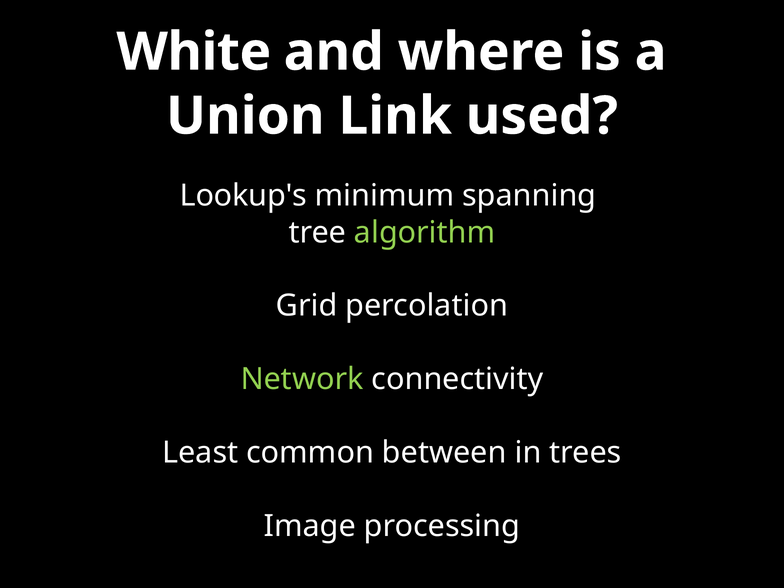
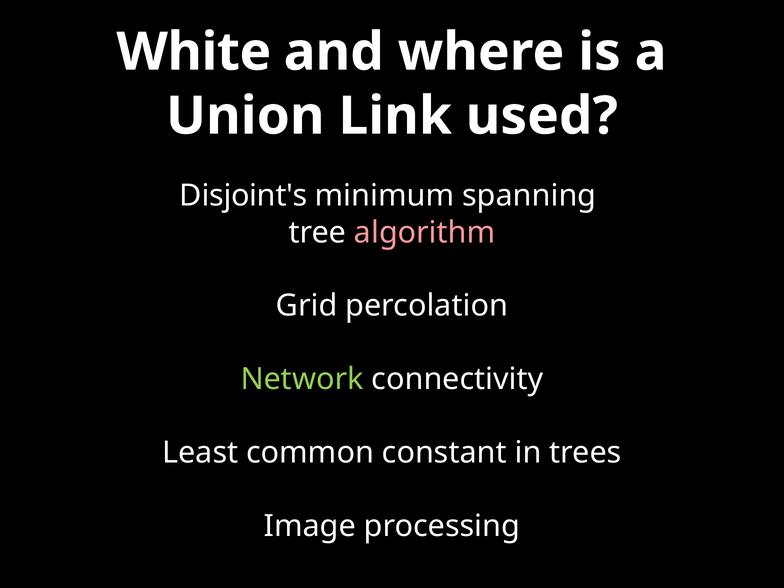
Lookup's: Lookup's -> Disjoint's
algorithm colour: light green -> pink
between: between -> constant
